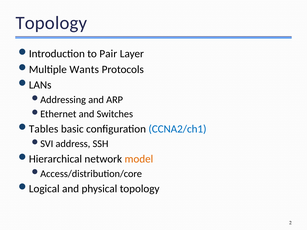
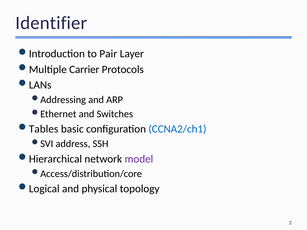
Topology at (51, 23): Topology -> Identifier
Wants: Wants -> Carrier
model colour: orange -> purple
